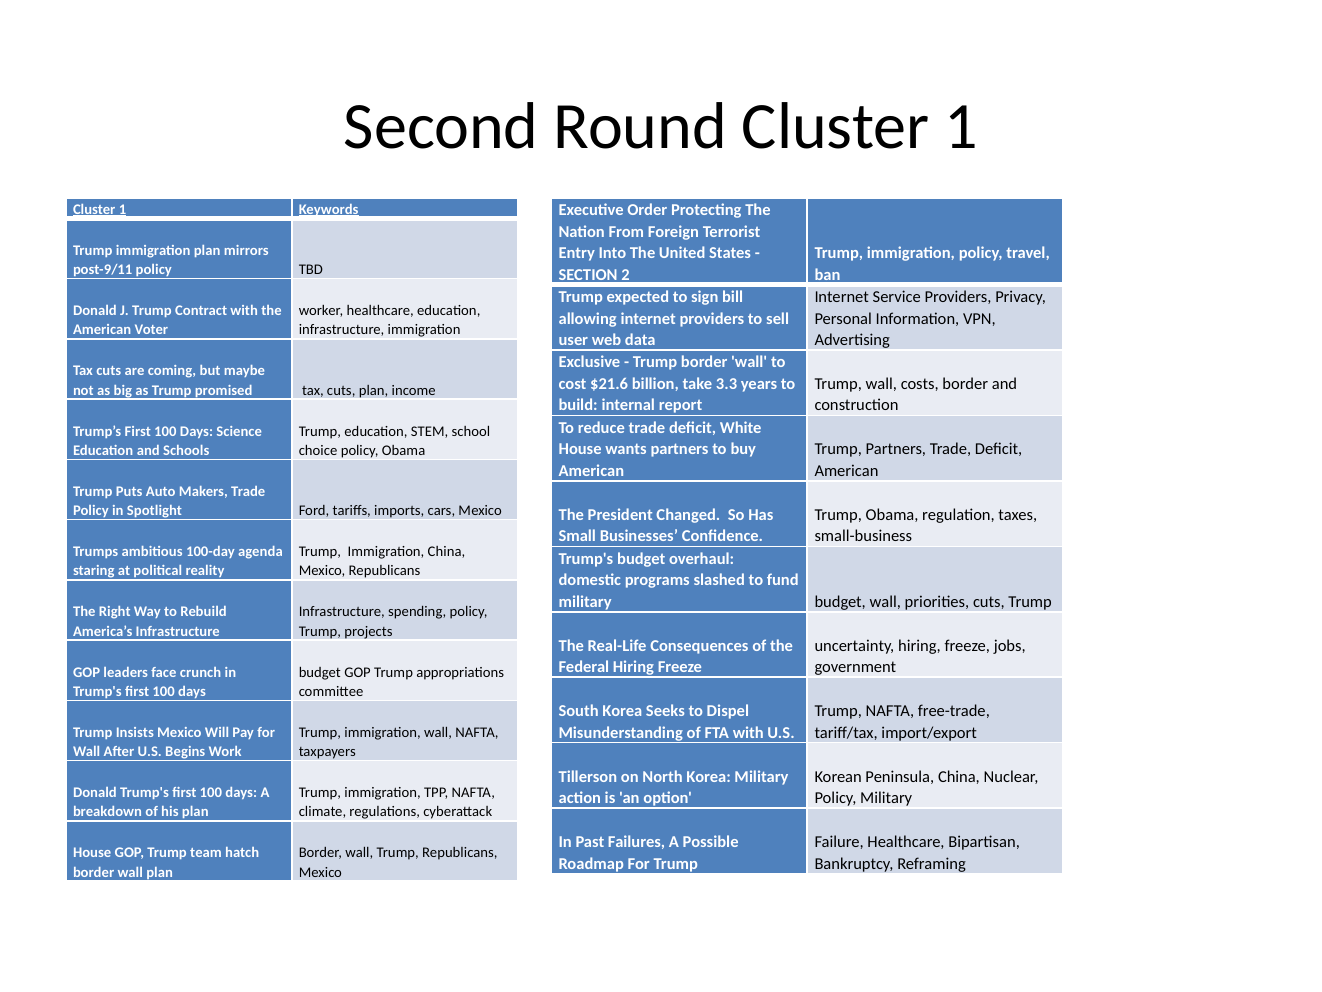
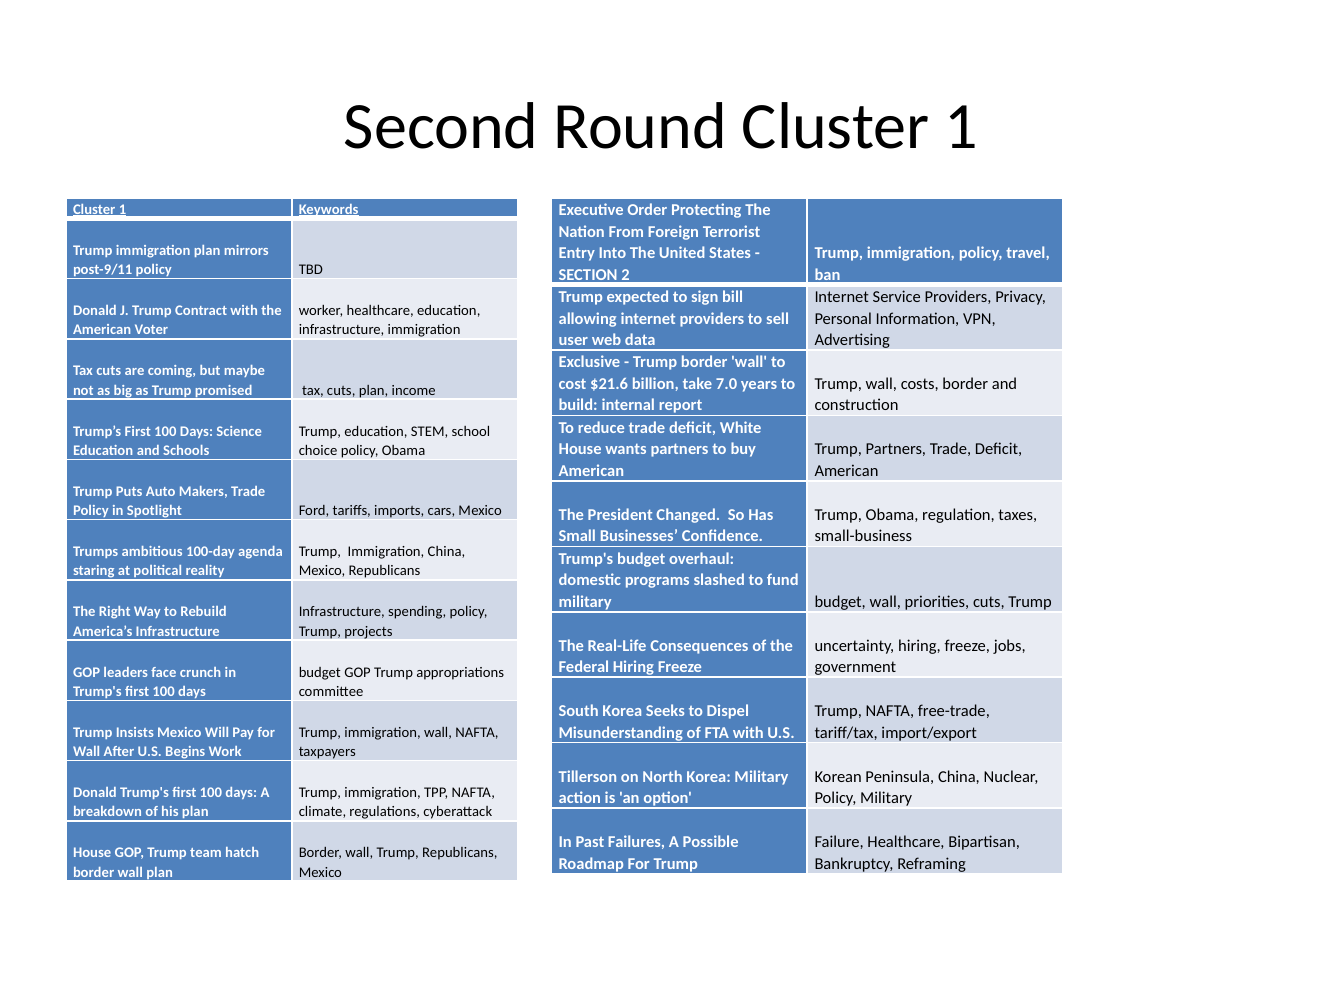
3.3: 3.3 -> 7.0
